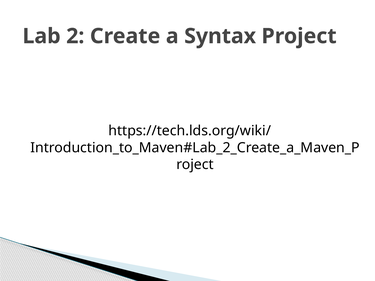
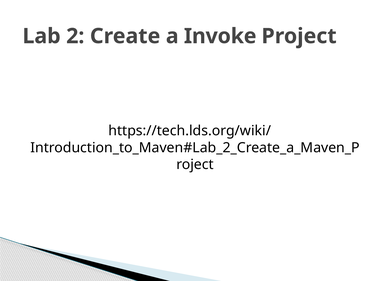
Syntax: Syntax -> Invoke
